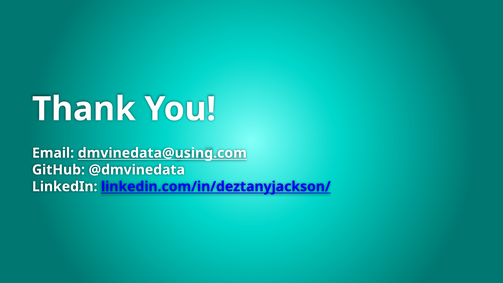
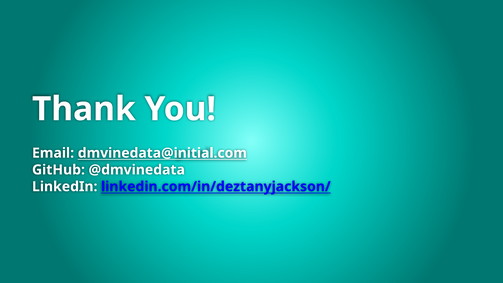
dmvinedata@using.com: dmvinedata@using.com -> dmvinedata@initial.com
